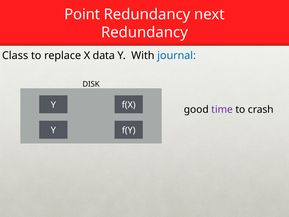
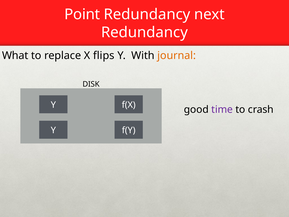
Class: Class -> What
data: data -> flips
journal colour: blue -> orange
